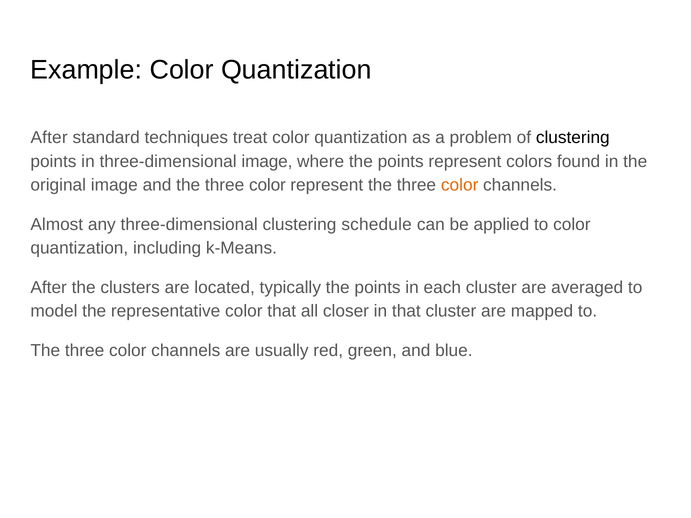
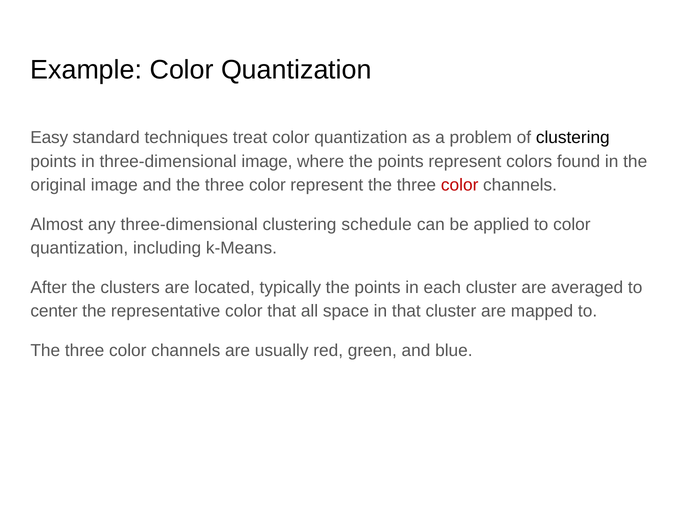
After at (49, 138): After -> Easy
color at (460, 185) colour: orange -> red
model: model -> center
closer: closer -> space
